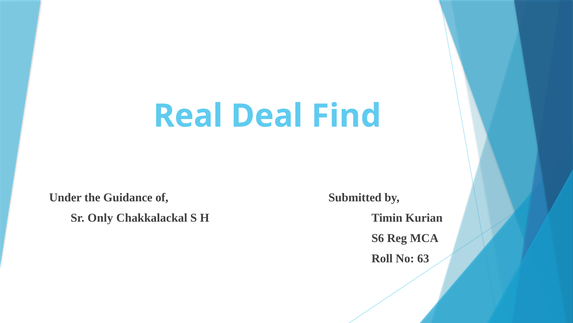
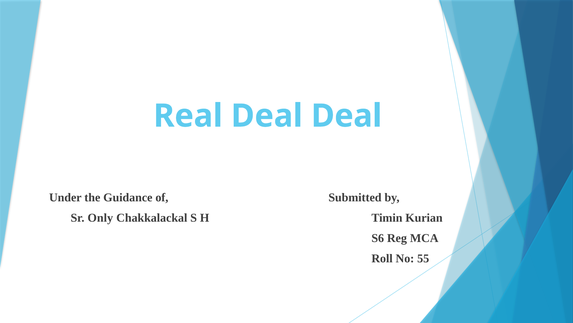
Deal Find: Find -> Deal
63: 63 -> 55
